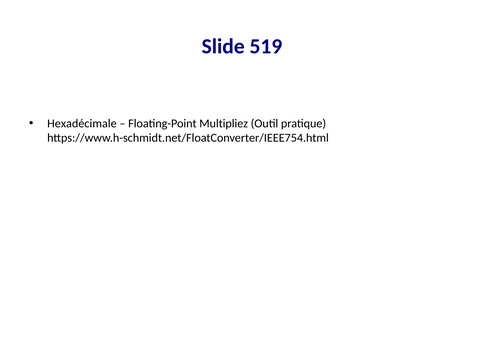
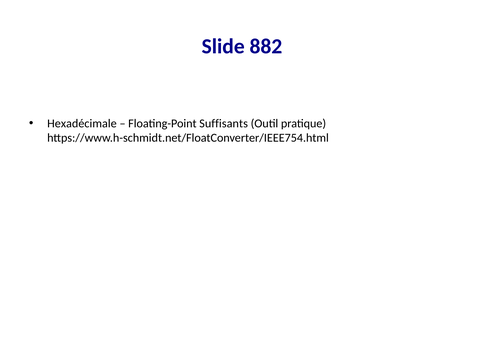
519: 519 -> 882
Multipliez: Multipliez -> Suffisants
